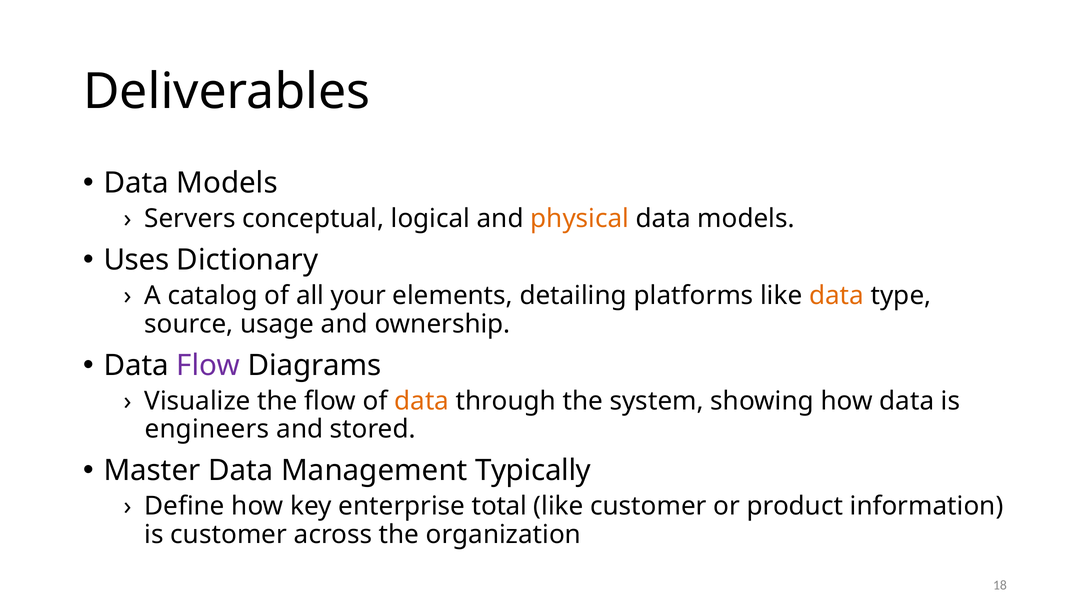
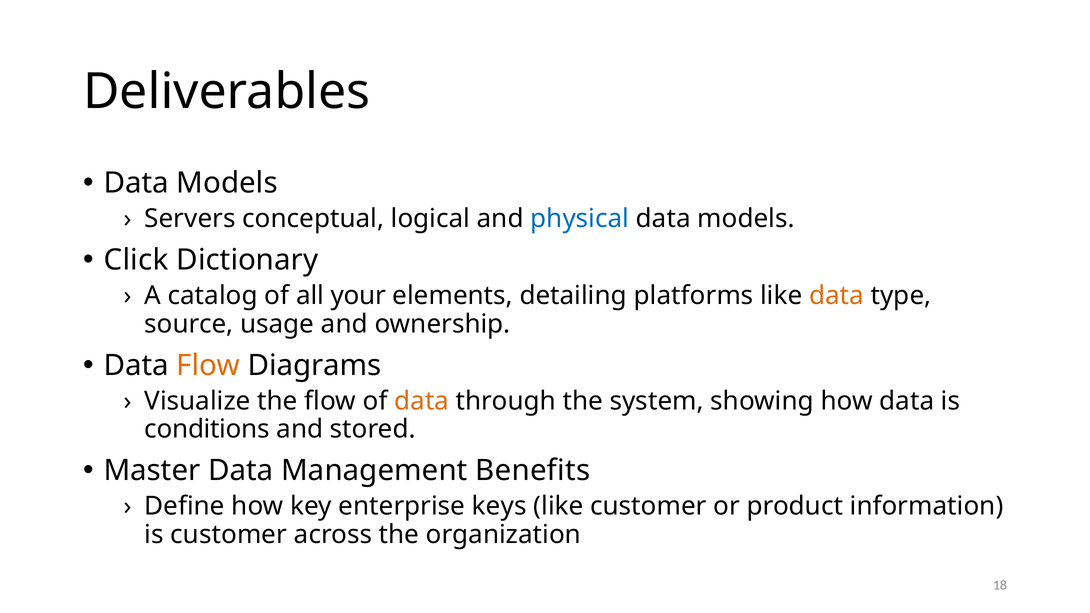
physical colour: orange -> blue
Uses: Uses -> Click
Flow at (208, 365) colour: purple -> orange
engineers: engineers -> conditions
Typically: Typically -> Benefits
total: total -> keys
